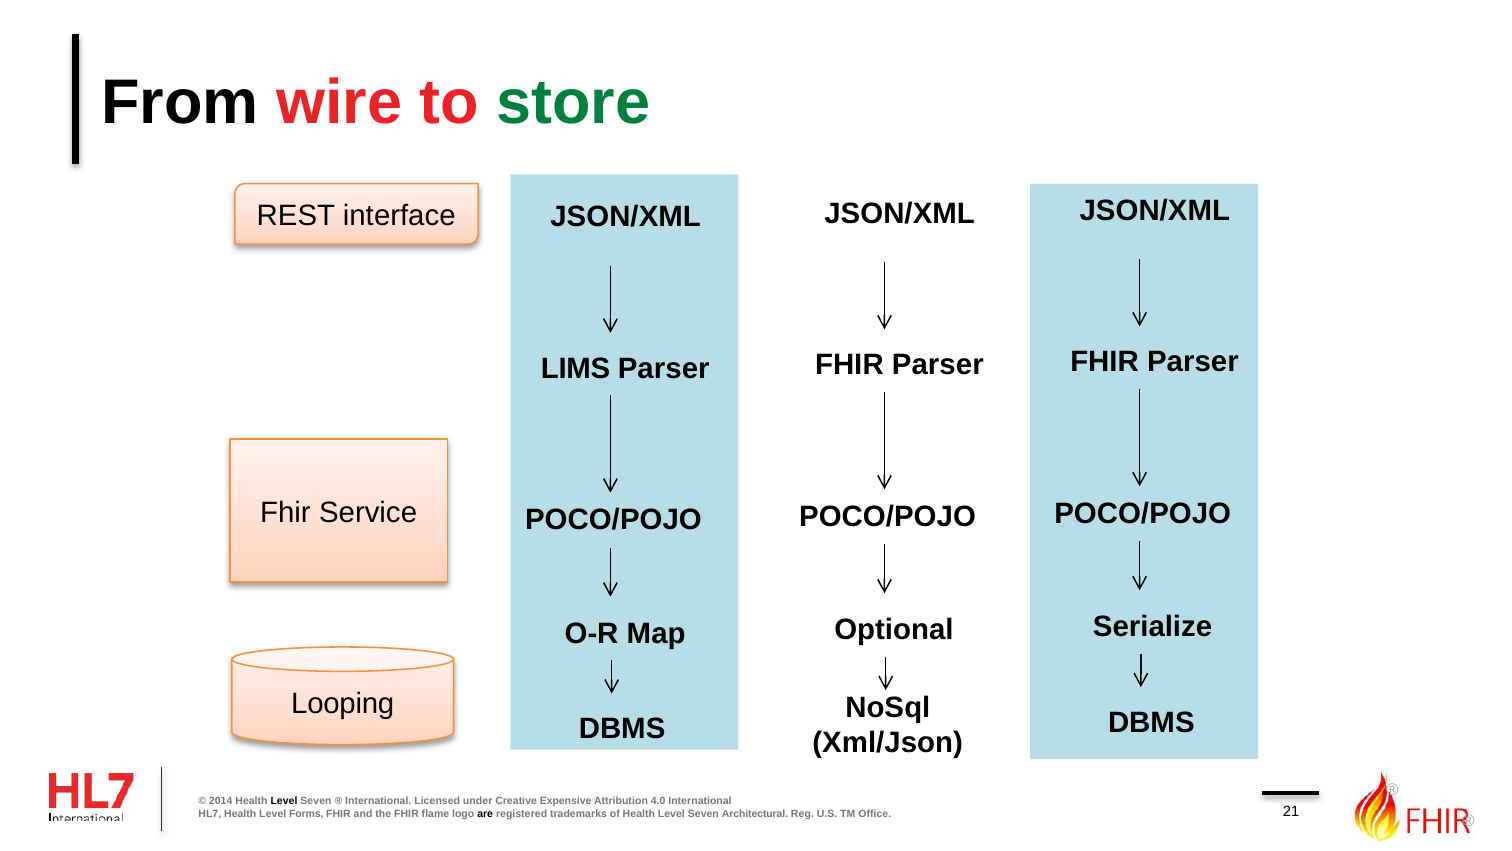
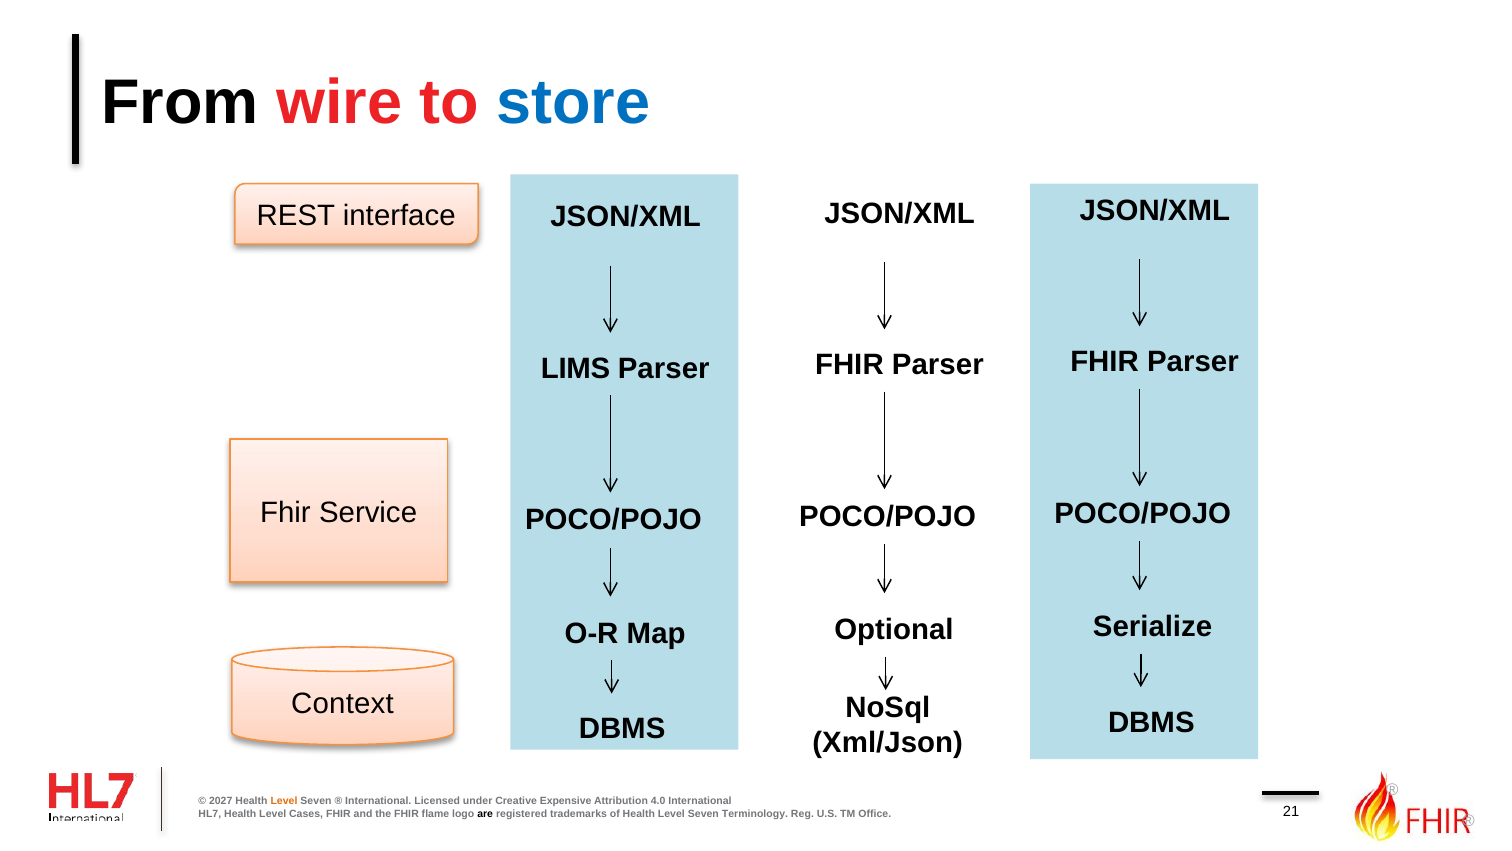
store colour: green -> blue
Looping: Looping -> Context
2014: 2014 -> 2027
Level at (284, 801) colour: black -> orange
Forms: Forms -> Cases
Architectural: Architectural -> Terminology
